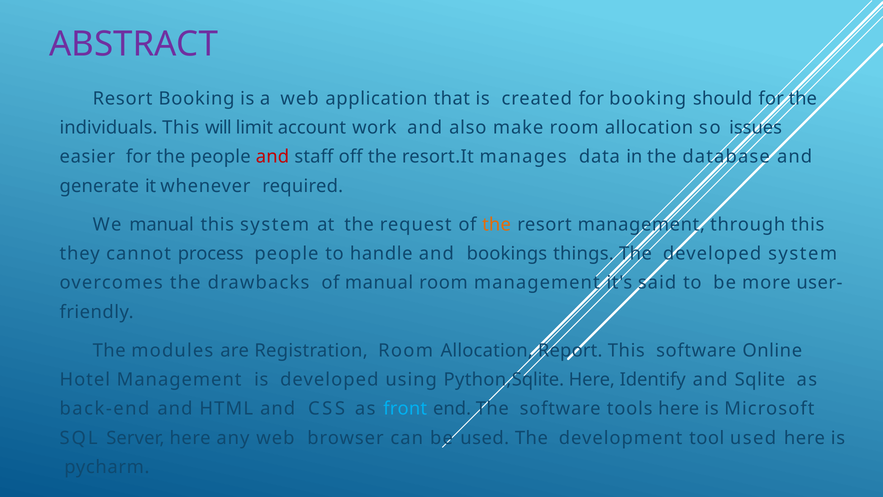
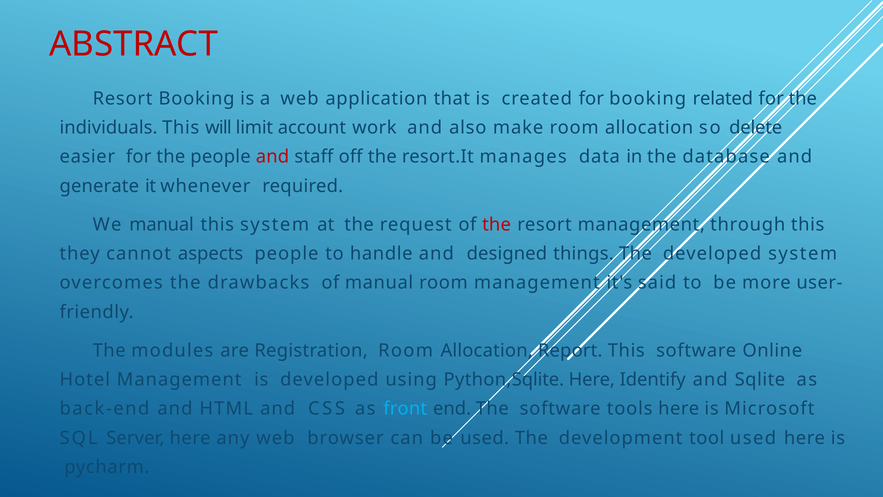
ABSTRACT colour: purple -> red
should: should -> related
issues: issues -> delete
the at (497, 224) colour: orange -> red
process: process -> aspects
bookings: bookings -> designed
